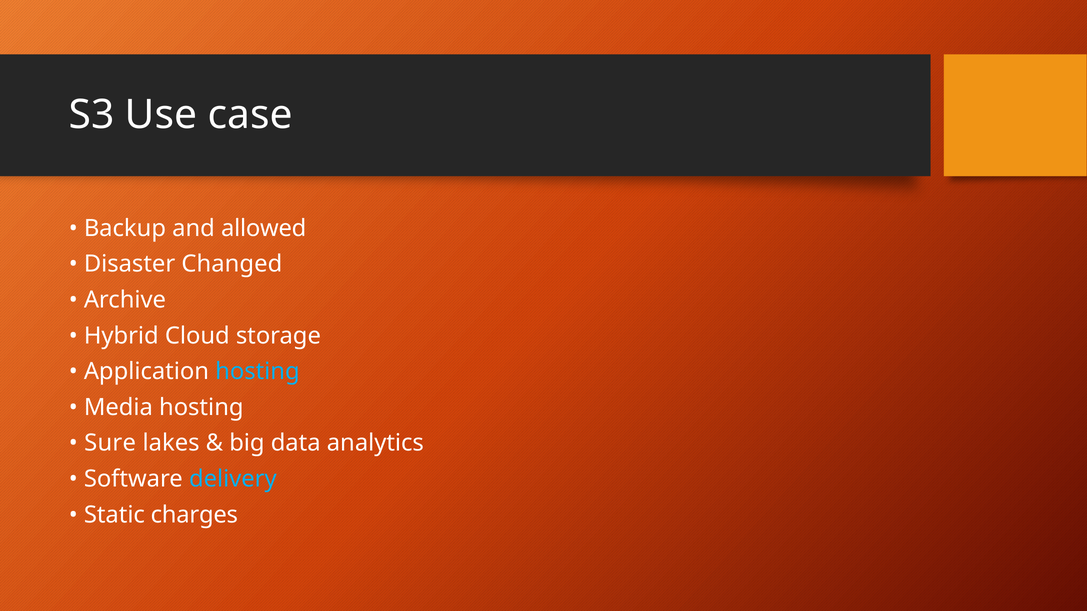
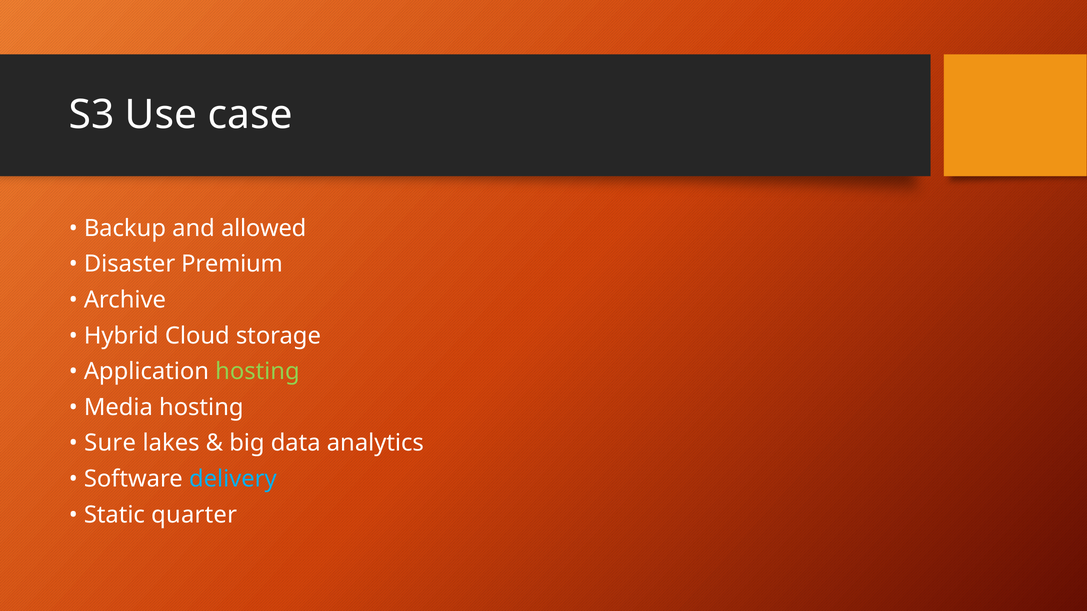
Changed: Changed -> Premium
hosting at (257, 372) colour: light blue -> light green
charges: charges -> quarter
